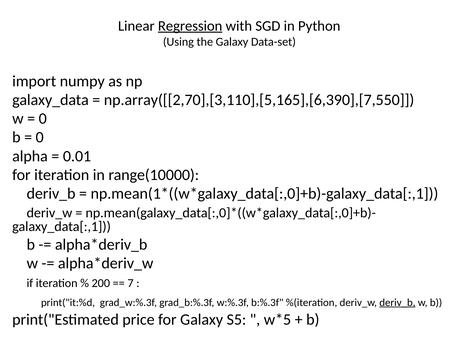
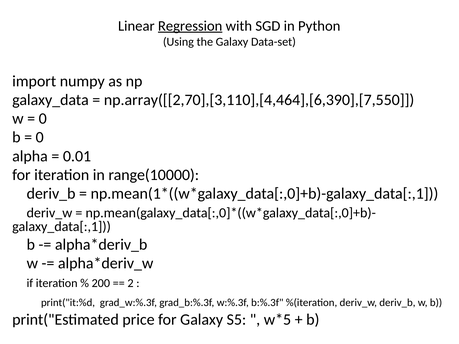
np.array([[2,70],[3,110],[5,165],[6,390],[7,550: np.array([[2,70],[3,110],[5,165],[6,390],[7,550 -> np.array([[2,70],[3,110],[4,464],[6,390],[7,550
7: 7 -> 2
deriv_b at (397, 303) underline: present -> none
